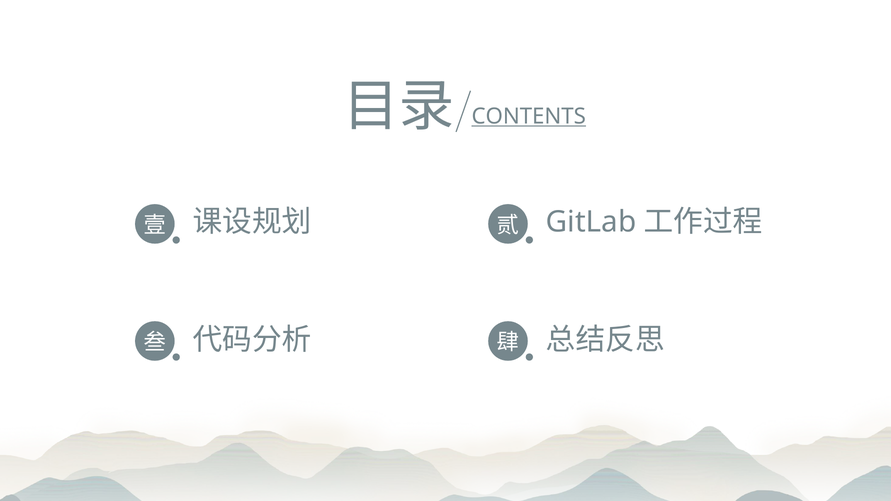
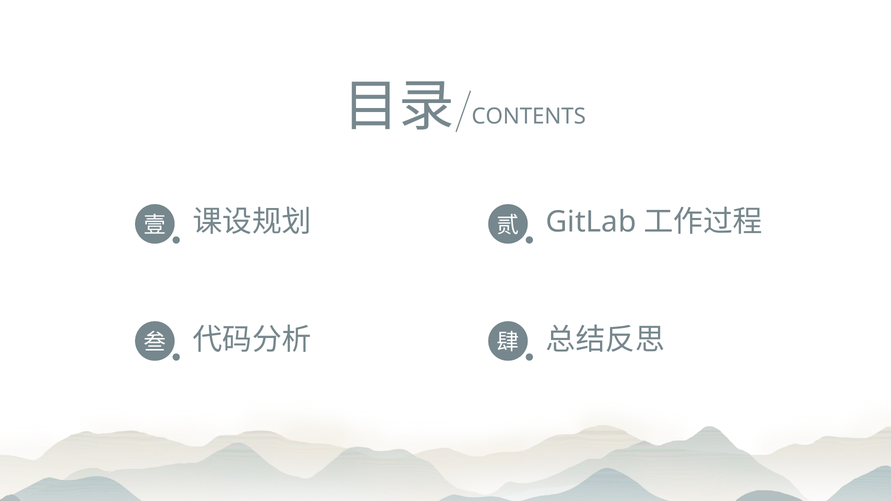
CONTENTS underline: present -> none
